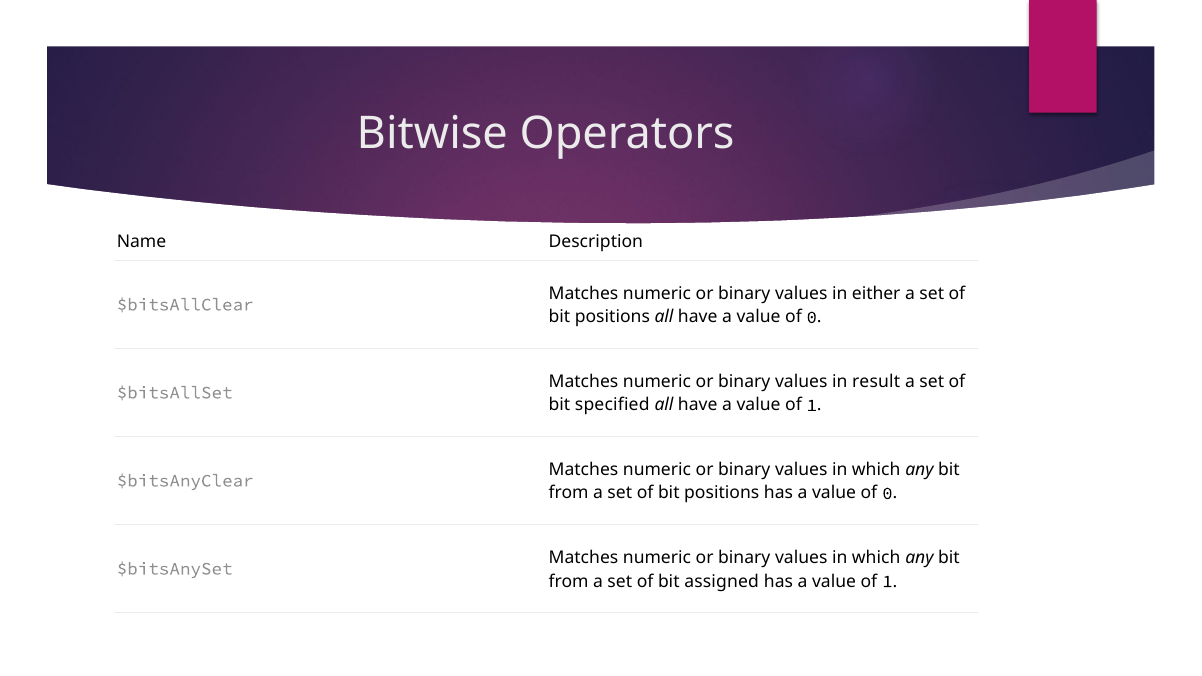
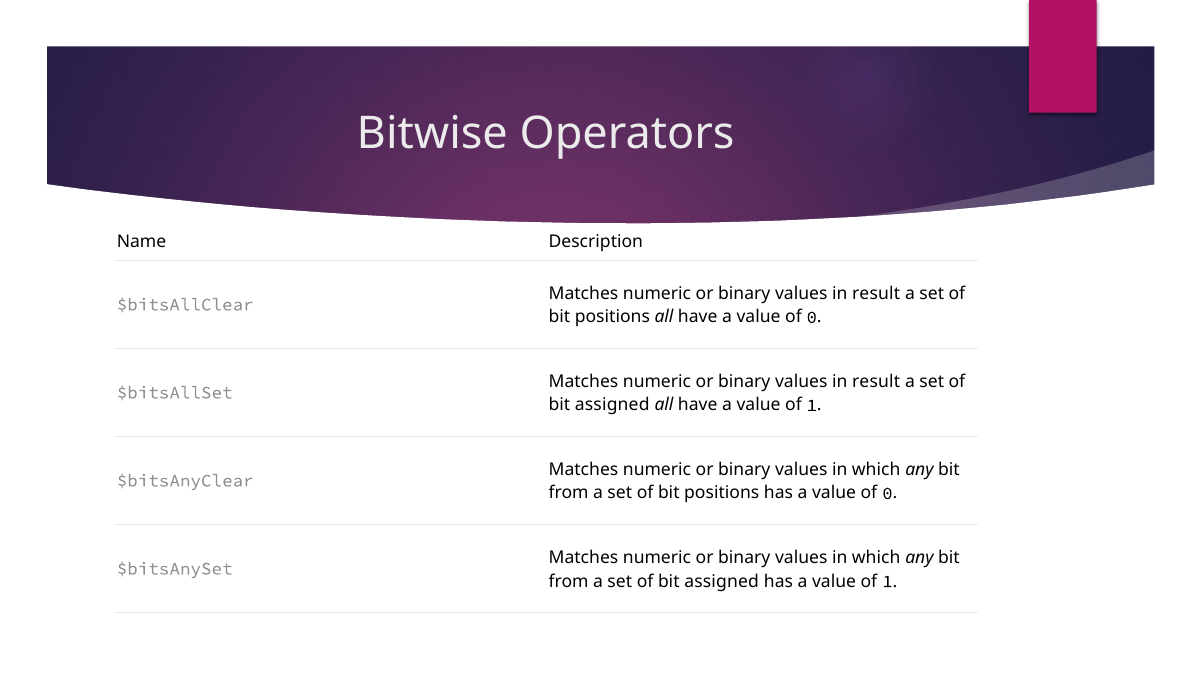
either at (876, 293): either -> result
specified at (612, 405): specified -> assigned
